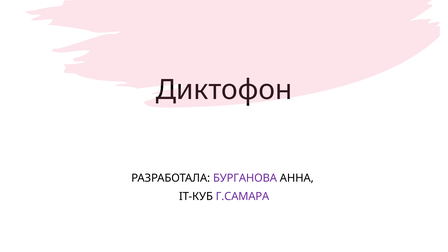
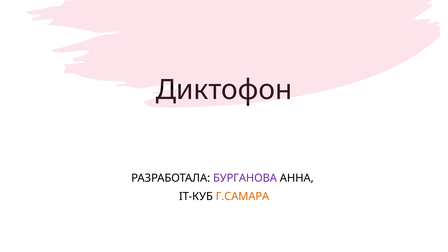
Г.САМАРА colour: purple -> orange
